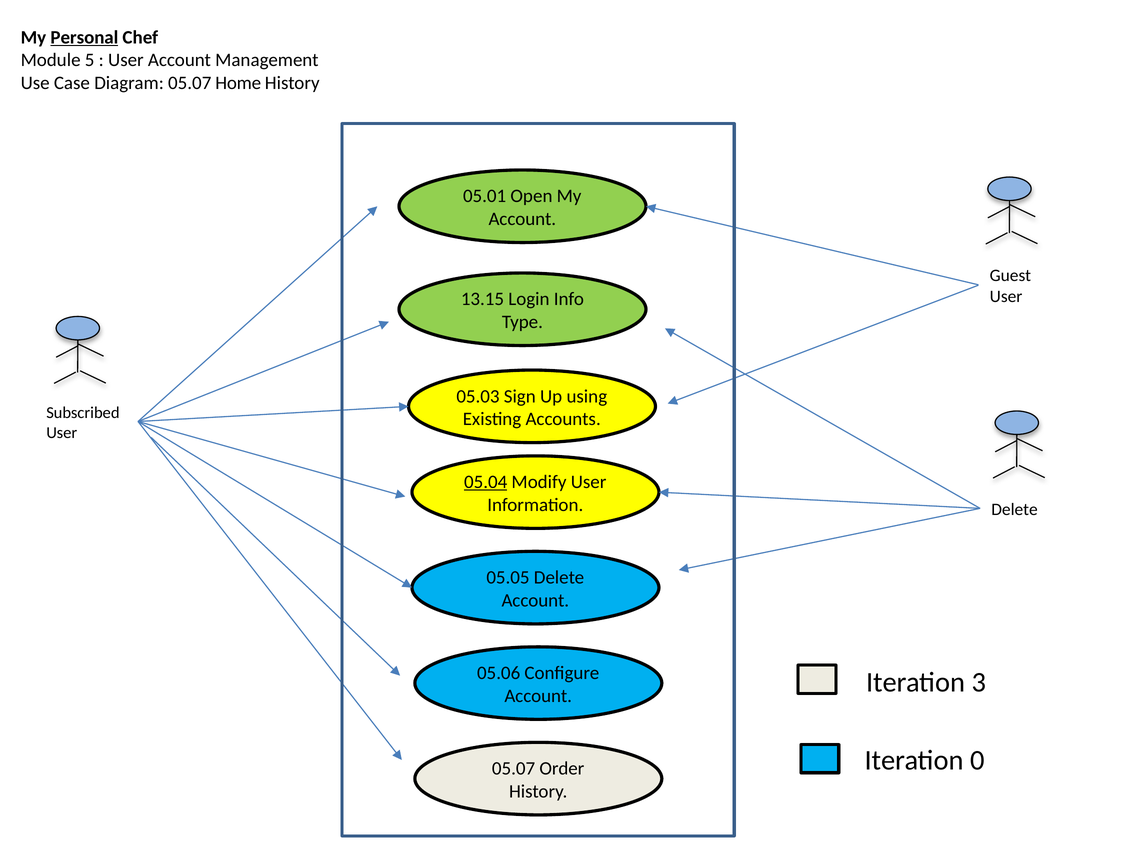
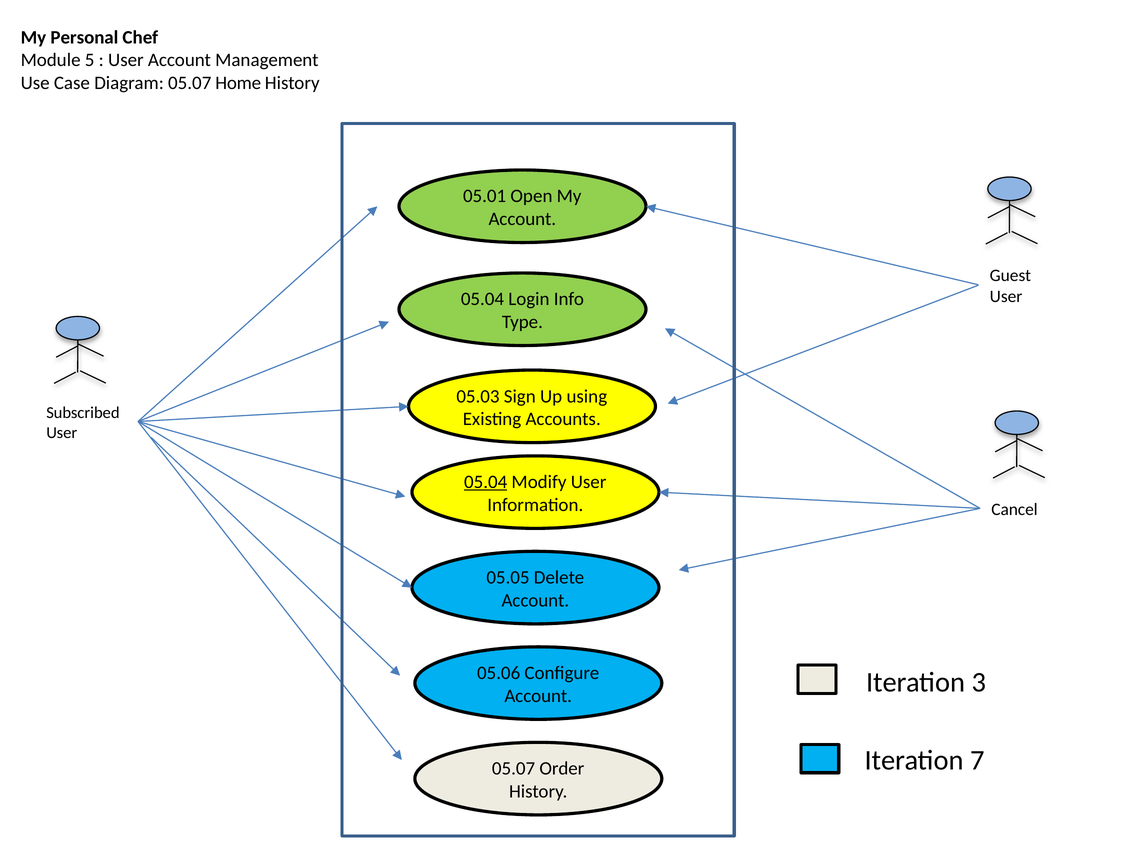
Personal underline: present -> none
13.15 at (482, 299): 13.15 -> 05.04
Delete at (1014, 510): Delete -> Cancel
0: 0 -> 7
